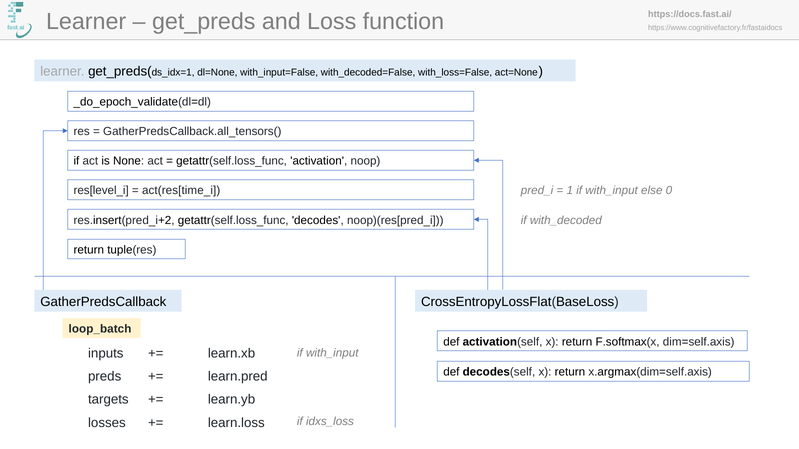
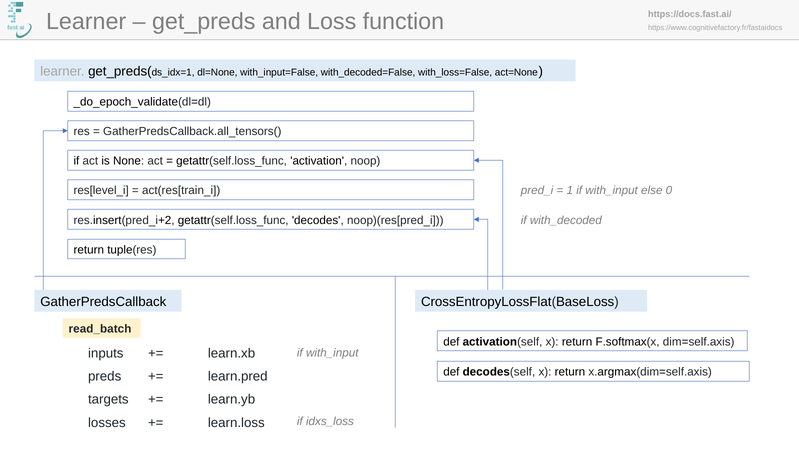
act(res[time_i: act(res[time_i -> act(res[train_i
loop_batch: loop_batch -> read_batch
